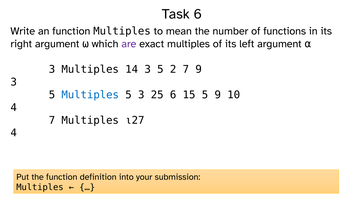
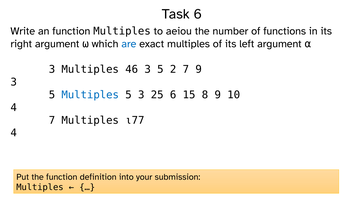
mean: mean -> aeiou
are colour: purple -> blue
14: 14 -> 46
15 5: 5 -> 8
⍳27: ⍳27 -> ⍳77
